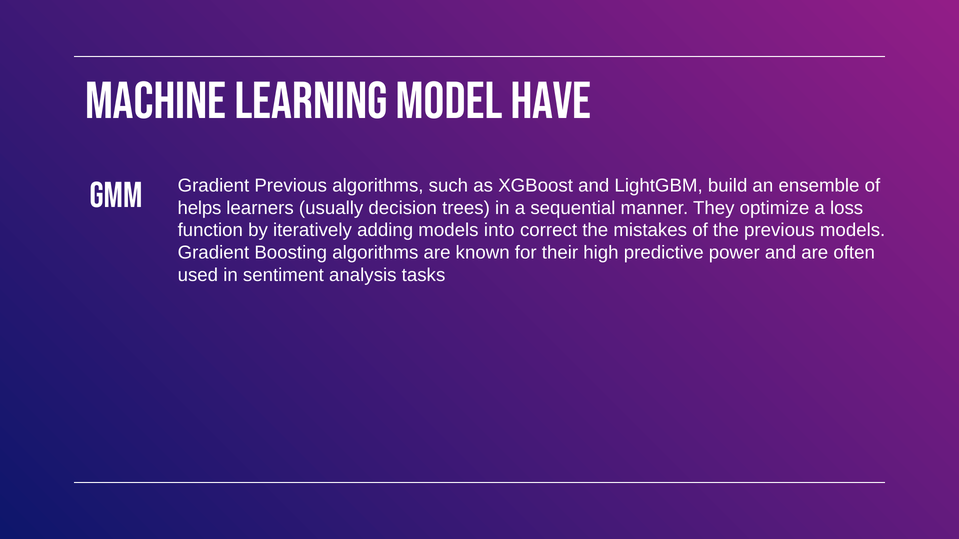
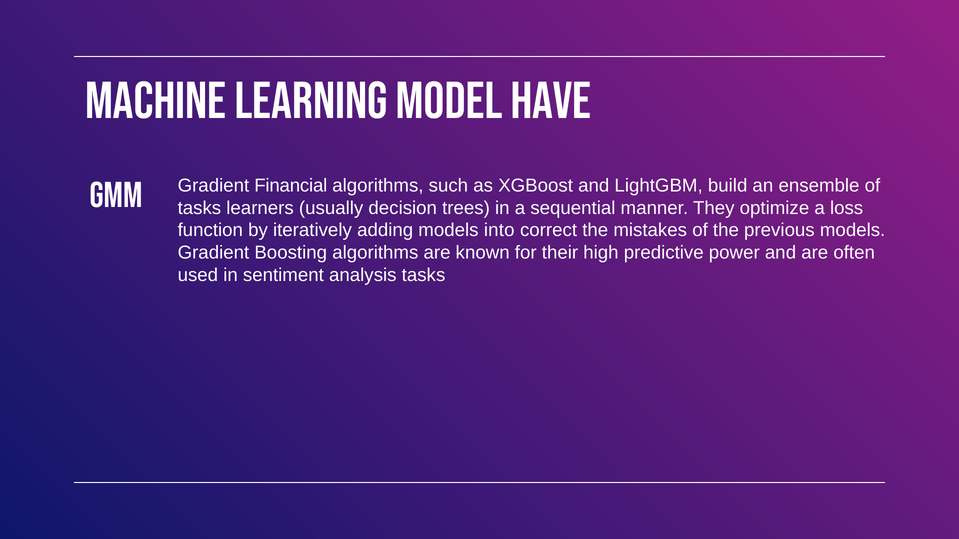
Gradient Previous: Previous -> Financial
helps at (199, 208): helps -> tasks
